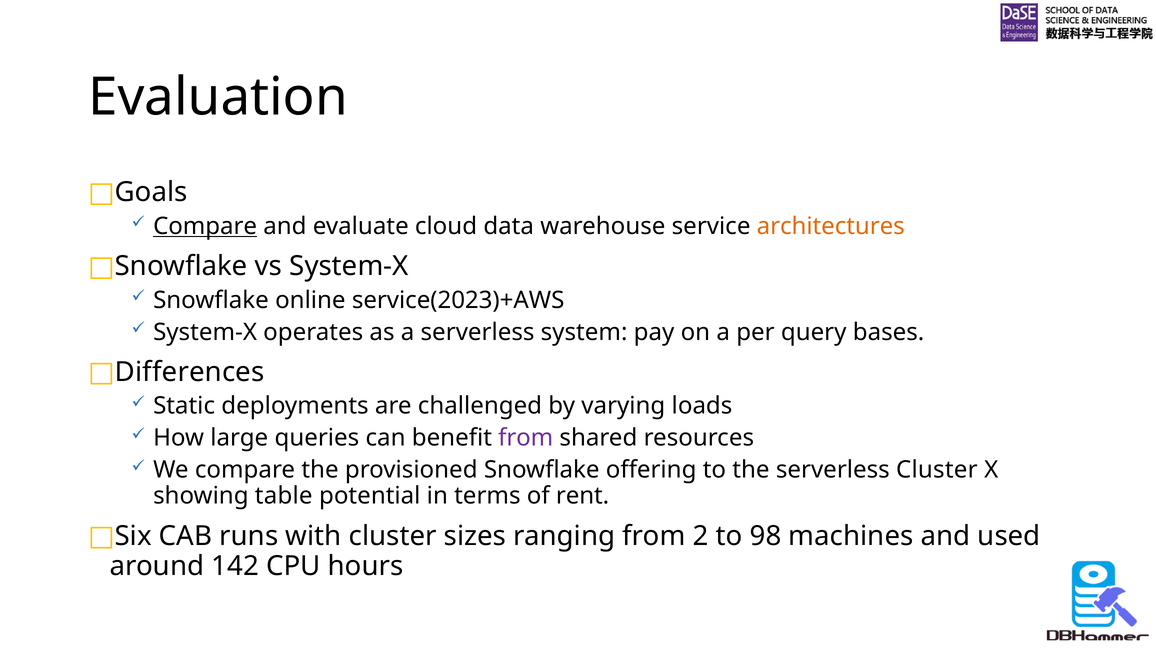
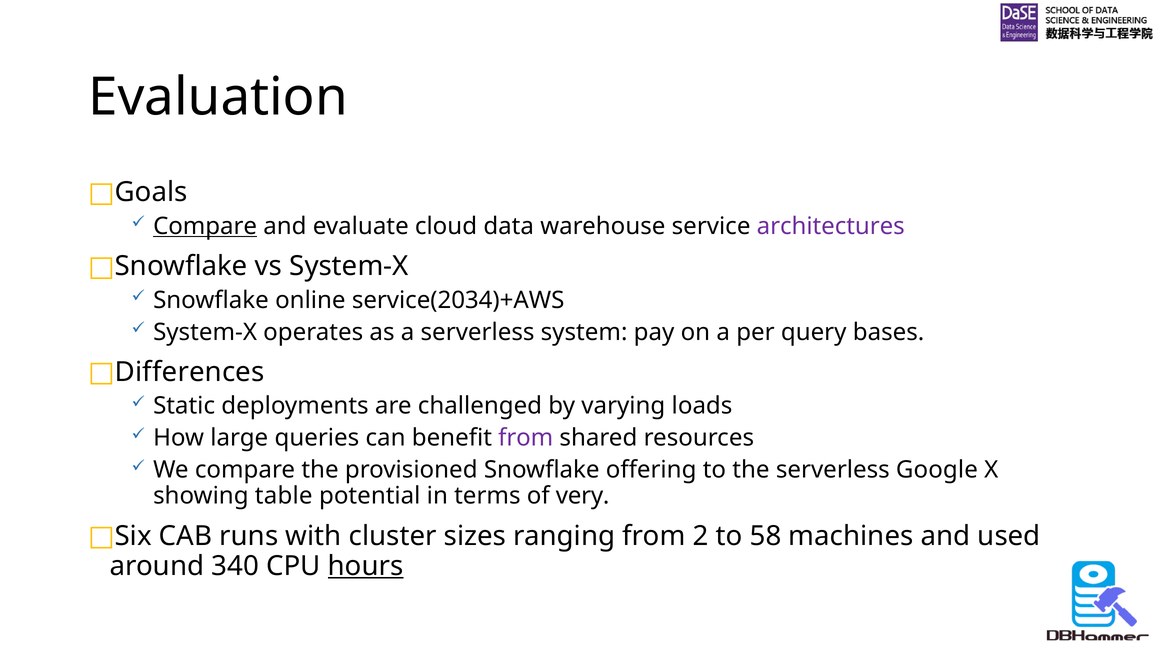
architectures colour: orange -> purple
service(2023)+AWS: service(2023)+AWS -> service(2034)+AWS
serverless Cluster: Cluster -> Google
rent: rent -> very
98: 98 -> 58
142: 142 -> 340
hours underline: none -> present
